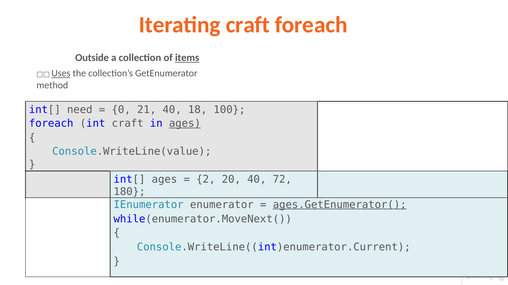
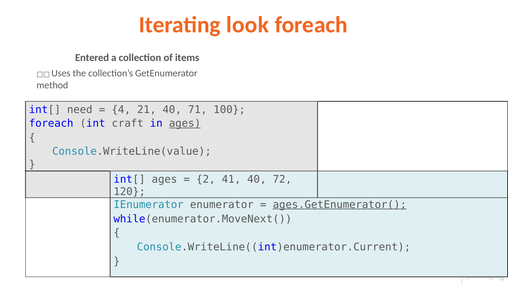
Iterating craft: craft -> look
Outside: Outside -> Entered
items underline: present -> none
Uses underline: present -> none
0: 0 -> 4
18: 18 -> 71
20: 20 -> 41
180: 180 -> 120
